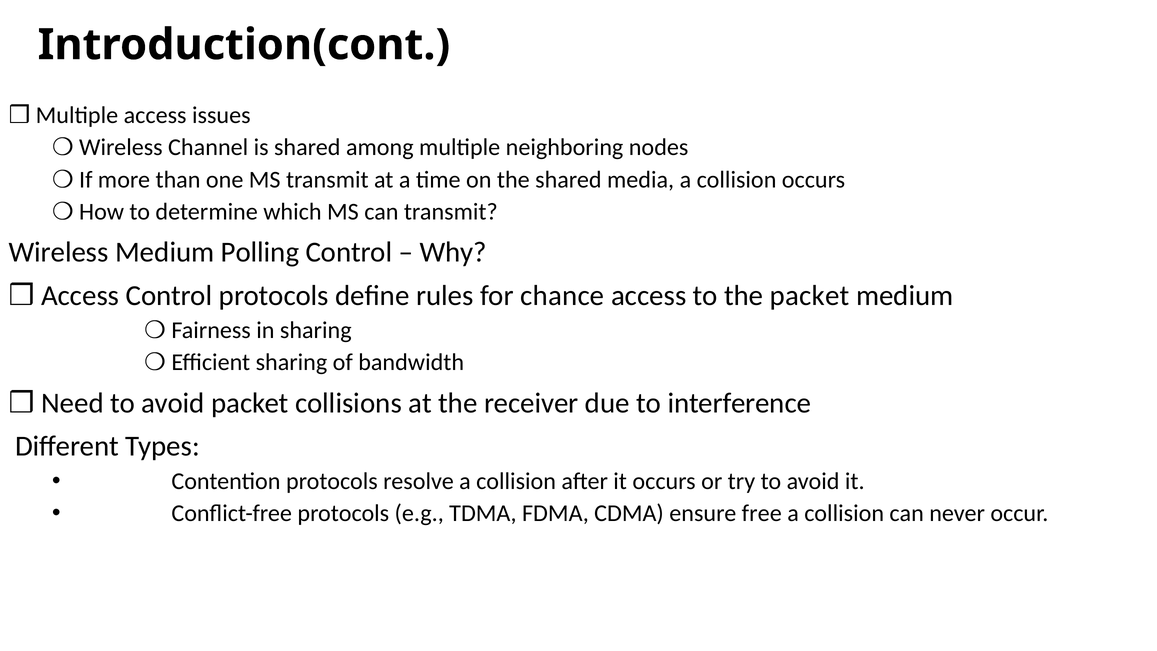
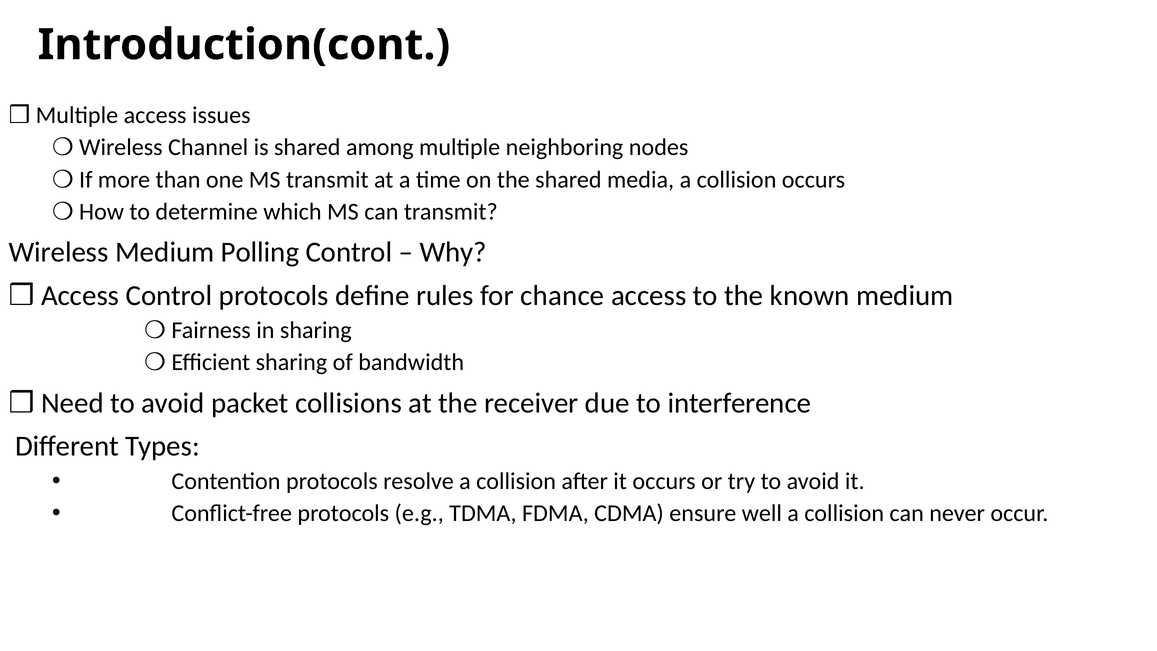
the packet: packet -> known
free: free -> well
